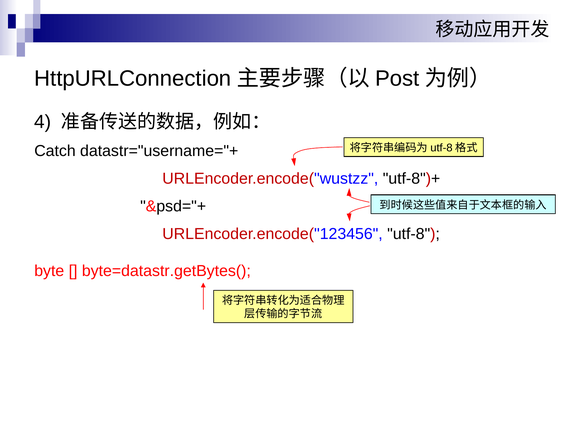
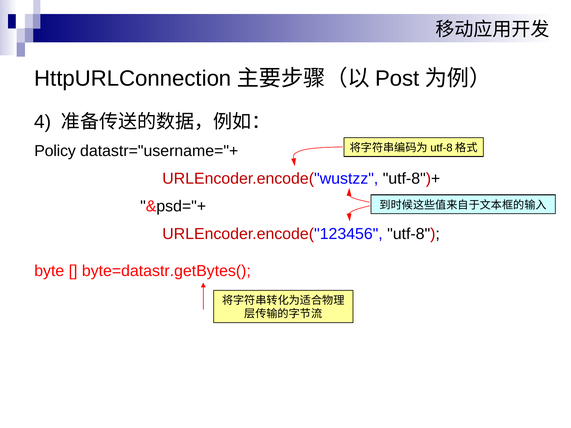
Catch: Catch -> Policy
